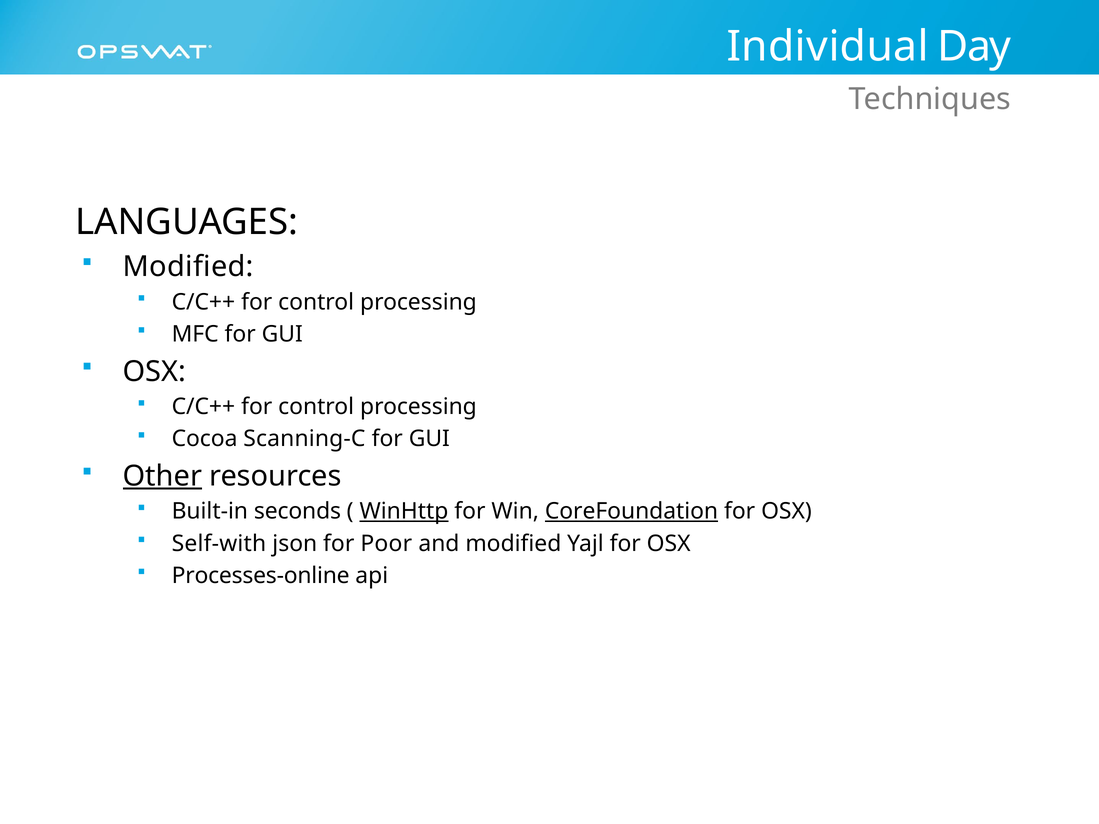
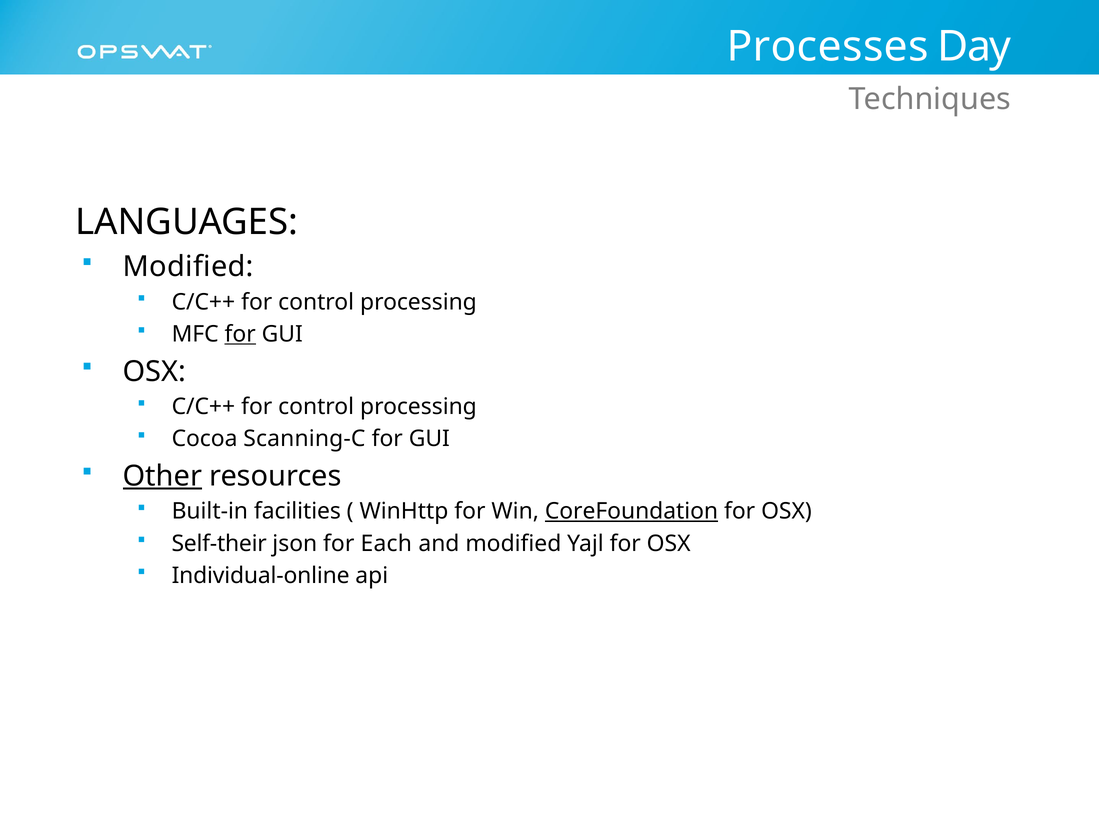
Individual: Individual -> Processes
for at (240, 334) underline: none -> present
seconds: seconds -> facilities
WinHttp underline: present -> none
Self-with: Self-with -> Self-their
Poor: Poor -> Each
Processes-online: Processes-online -> Individual-online
